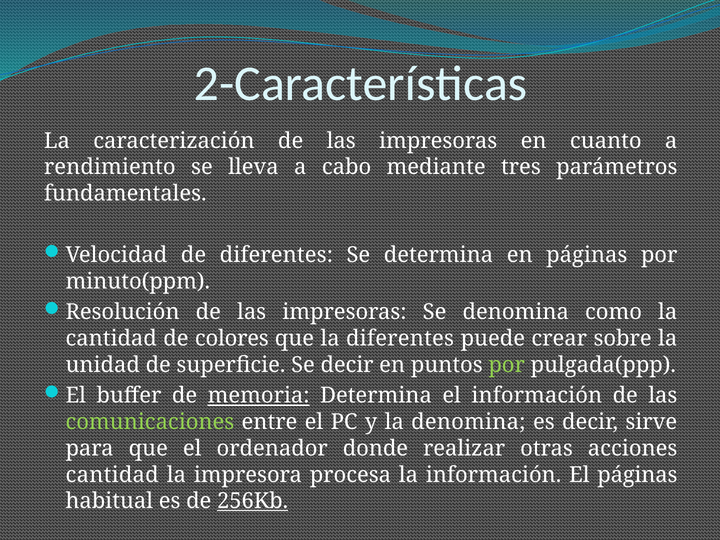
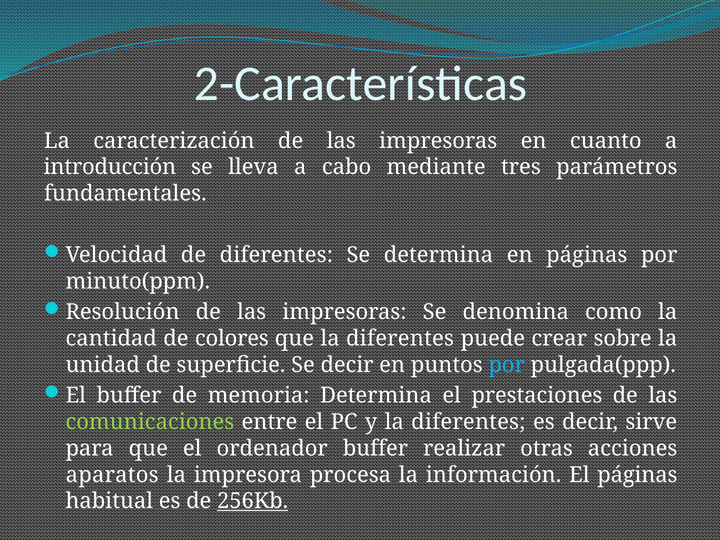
rendimiento: rendimiento -> introducción
por at (507, 365) colour: light green -> light blue
memoria underline: present -> none
el información: información -> prestaciones
y la denomina: denomina -> diferentes
ordenador donde: donde -> buffer
cantidad at (112, 475): cantidad -> aparatos
